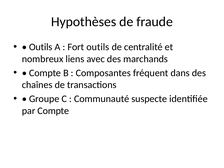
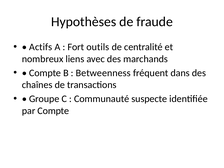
Outils at (41, 47): Outils -> Actifs
Composantes: Composantes -> Betweenness
